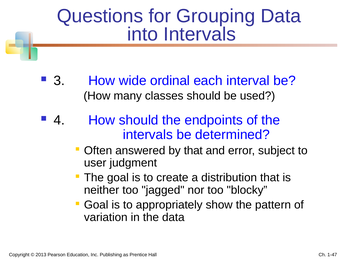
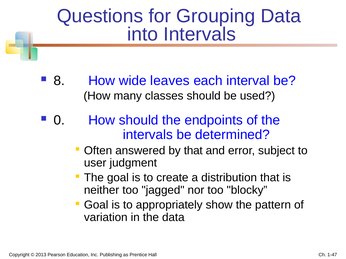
3: 3 -> 8
ordinal: ordinal -> leaves
4: 4 -> 0
